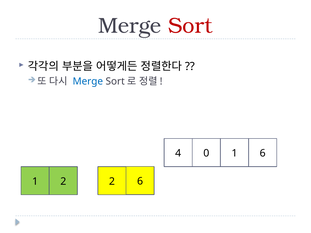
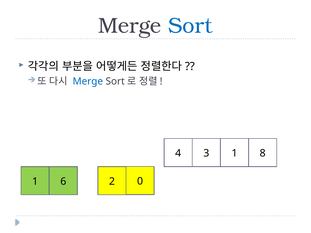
Sort at (190, 26) colour: red -> blue
0: 0 -> 3
1 6: 6 -> 8
1 2: 2 -> 6
2 6: 6 -> 0
